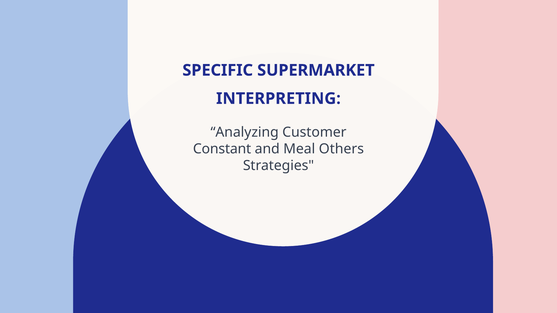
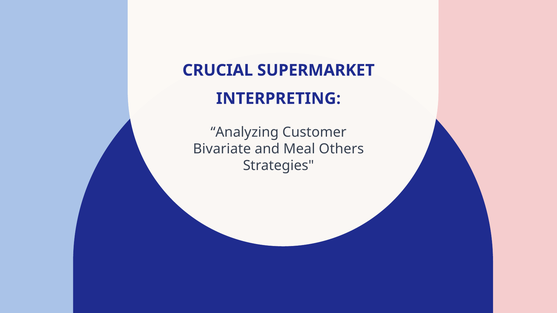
SPECIFIC: SPECIFIC -> CRUCIAL
Constant: Constant -> Bivariate
